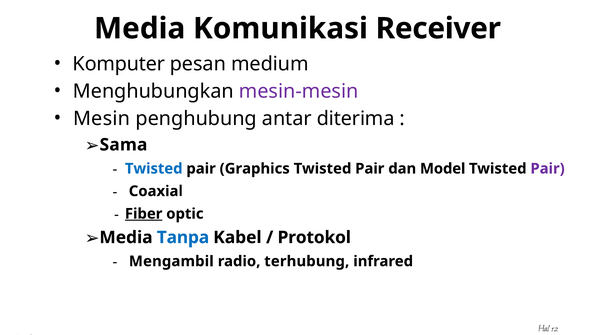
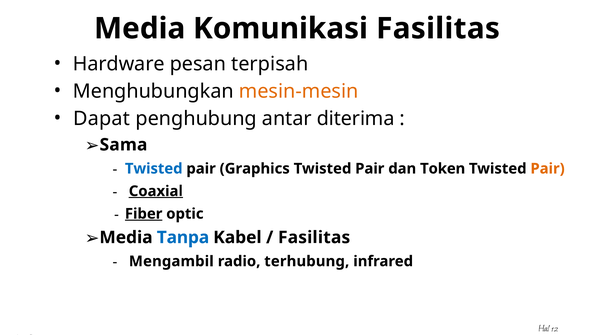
Komunikasi Receiver: Receiver -> Fasilitas
Komputer: Komputer -> Hardware
medium: medium -> terpisah
mesin-mesin colour: purple -> orange
Mesin: Mesin -> Dapat
Model: Model -> Token
Pair at (548, 168) colour: purple -> orange
Coaxial underline: none -> present
Protokol at (314, 237): Protokol -> Fasilitas
